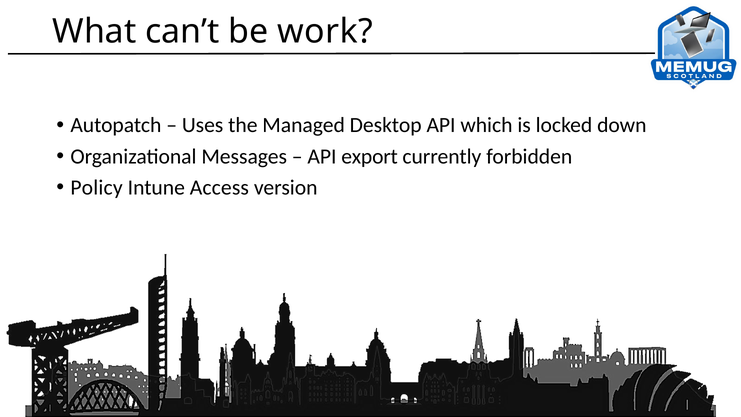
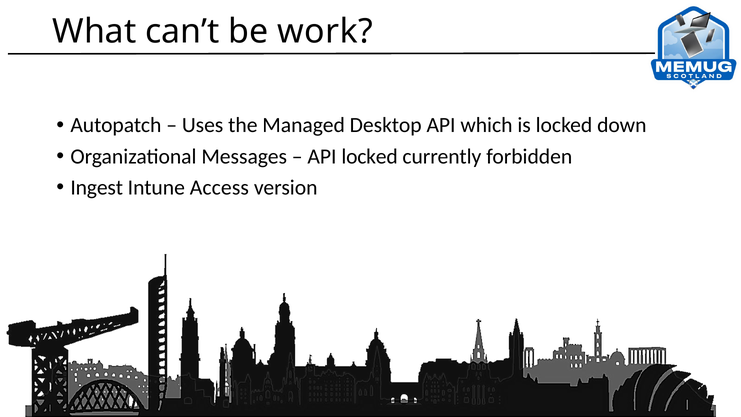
API export: export -> locked
Policy: Policy -> Ingest
